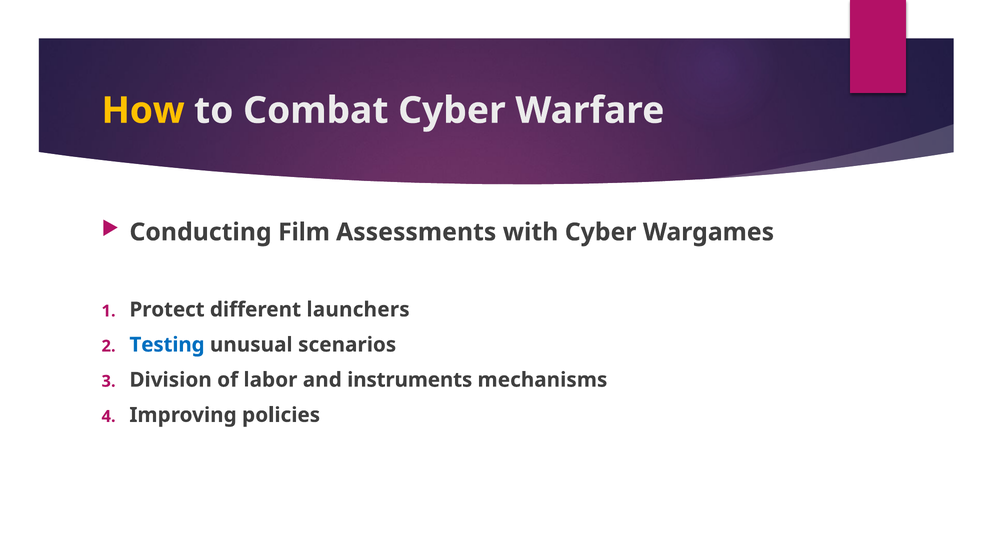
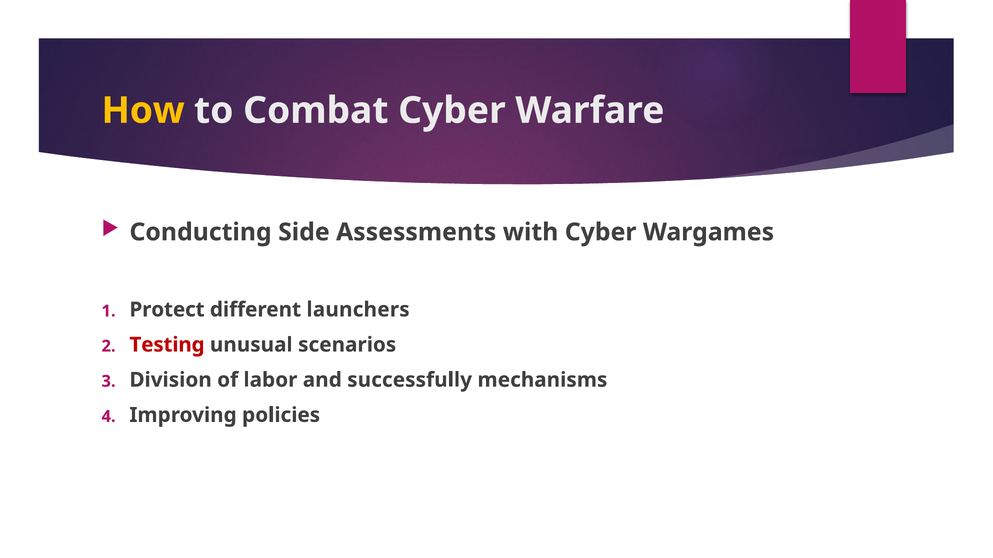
Film: Film -> Side
Testing colour: blue -> red
instruments: instruments -> successfully
